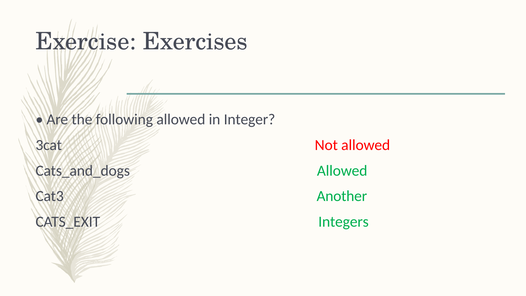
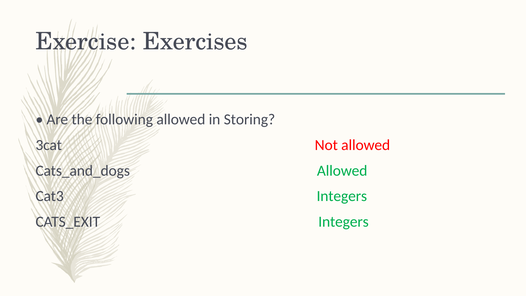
Integer: Integer -> Storing
Cat3 Another: Another -> Integers
